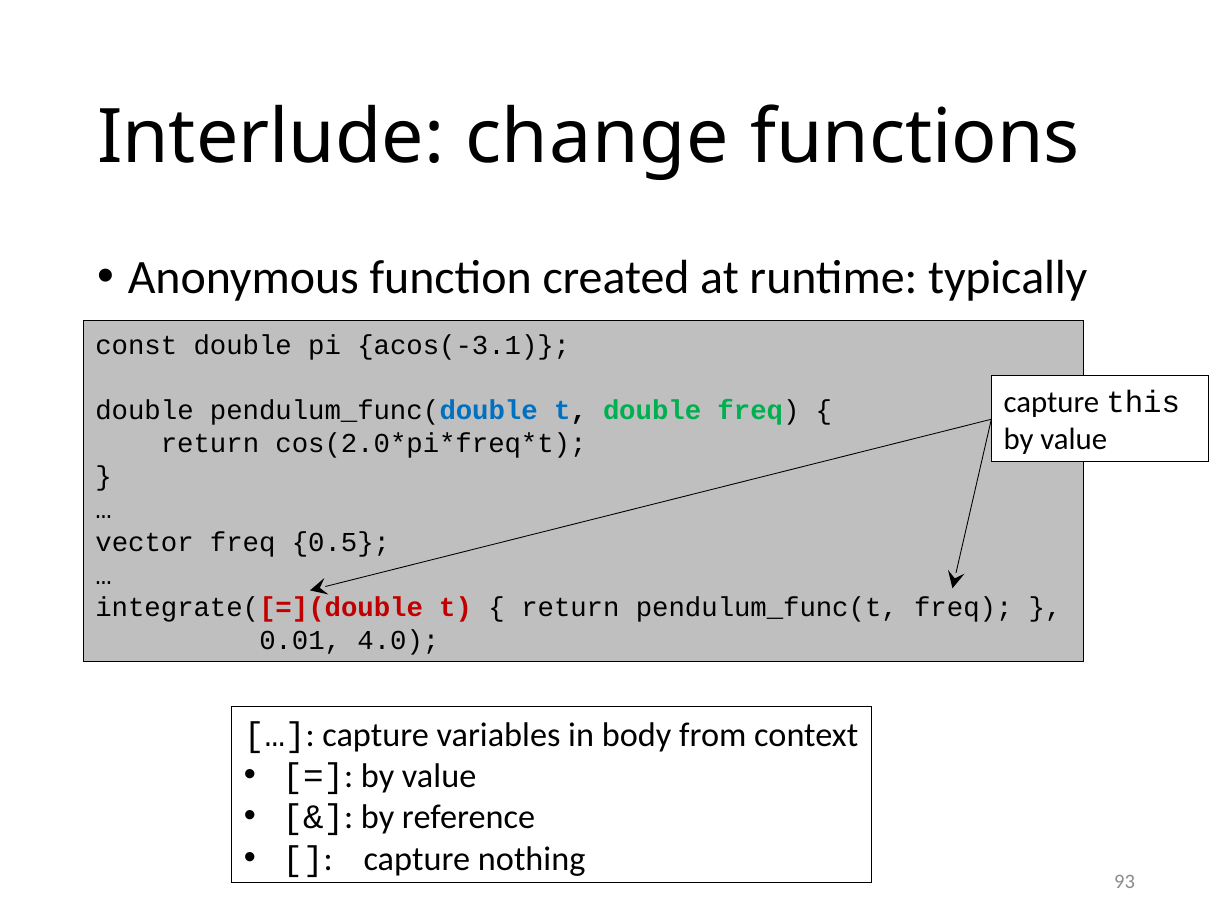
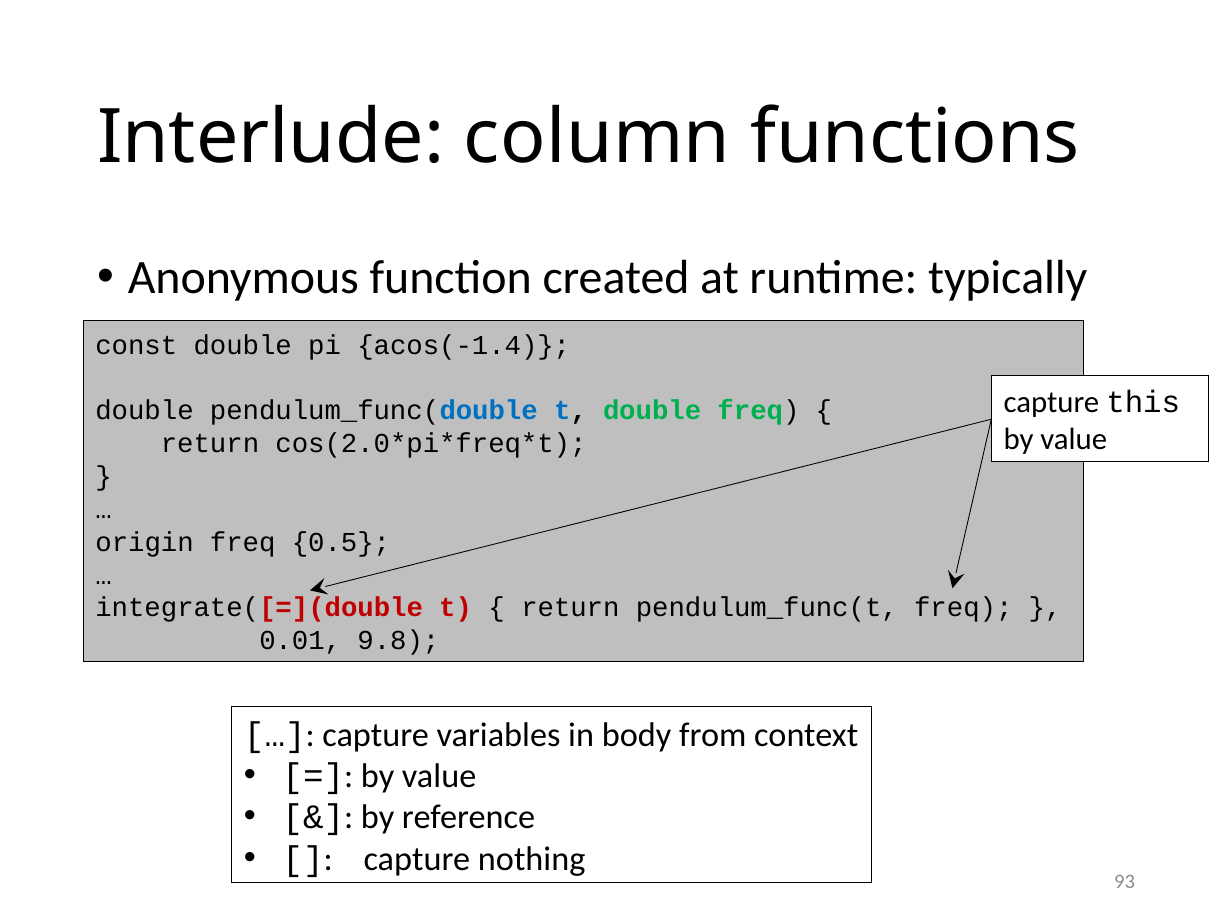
change: change -> column
acos(-3.1: acos(-3.1 -> acos(-1.4
vector: vector -> origin
4.0: 4.0 -> 9.8
